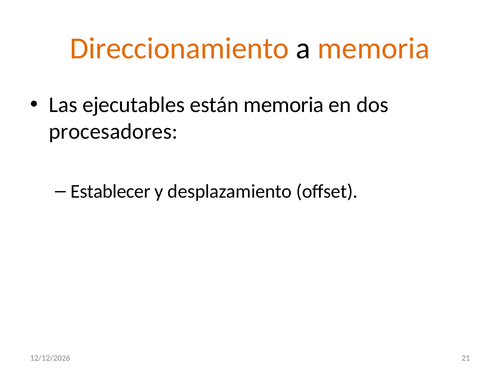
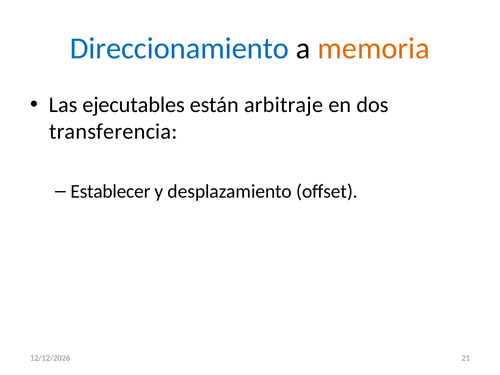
Direccionamiento colour: orange -> blue
están memoria: memoria -> arbitraje
procesadores: procesadores -> transferencia
